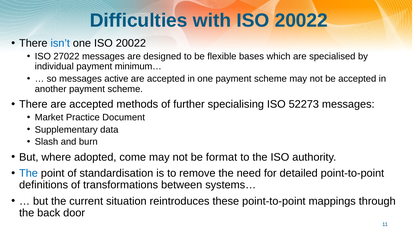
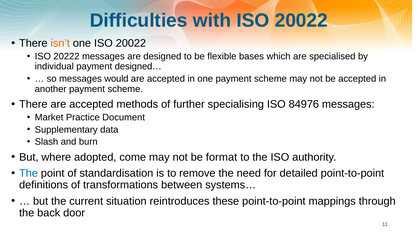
isn’t colour: blue -> orange
27022: 27022 -> 20222
minimum…: minimum… -> designed…
active: active -> would
52273: 52273 -> 84976
